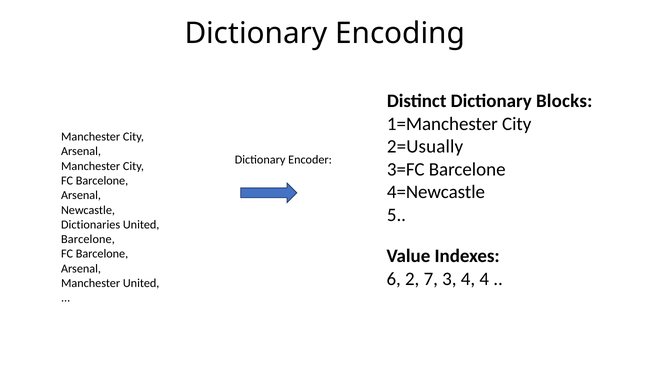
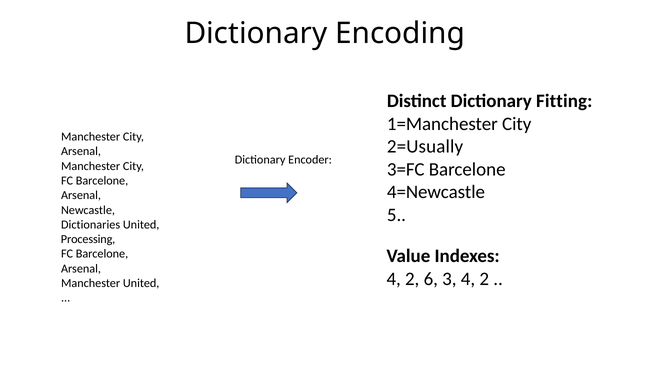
Blocks: Blocks -> Fitting
Barcelone at (88, 239): Barcelone -> Processing
6 at (394, 279): 6 -> 4
7: 7 -> 6
3 4 4: 4 -> 2
